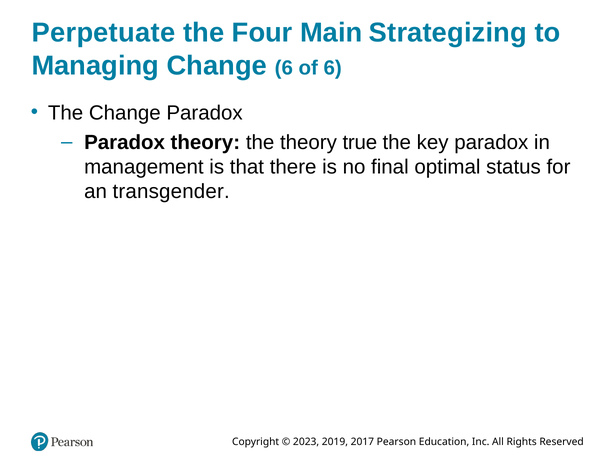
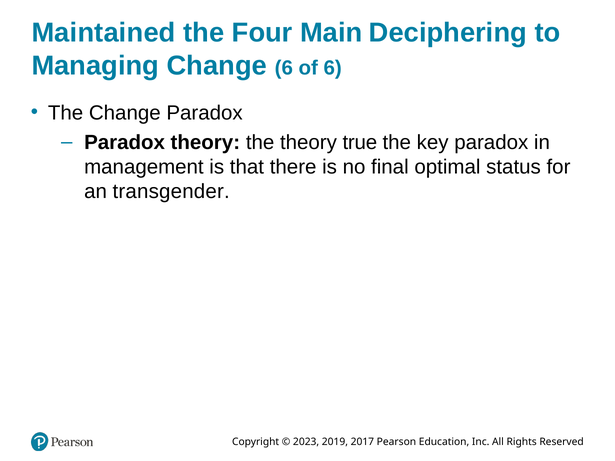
Perpetuate: Perpetuate -> Maintained
Strategizing: Strategizing -> Deciphering
